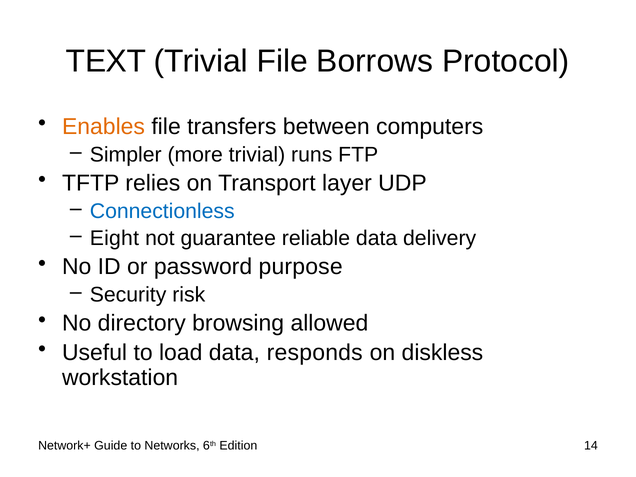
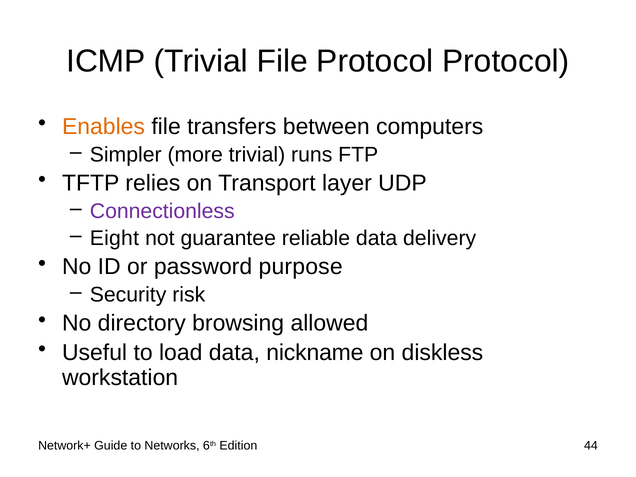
TEXT: TEXT -> ICMP
File Borrows: Borrows -> Protocol
Connectionless colour: blue -> purple
responds: responds -> nickname
14: 14 -> 44
